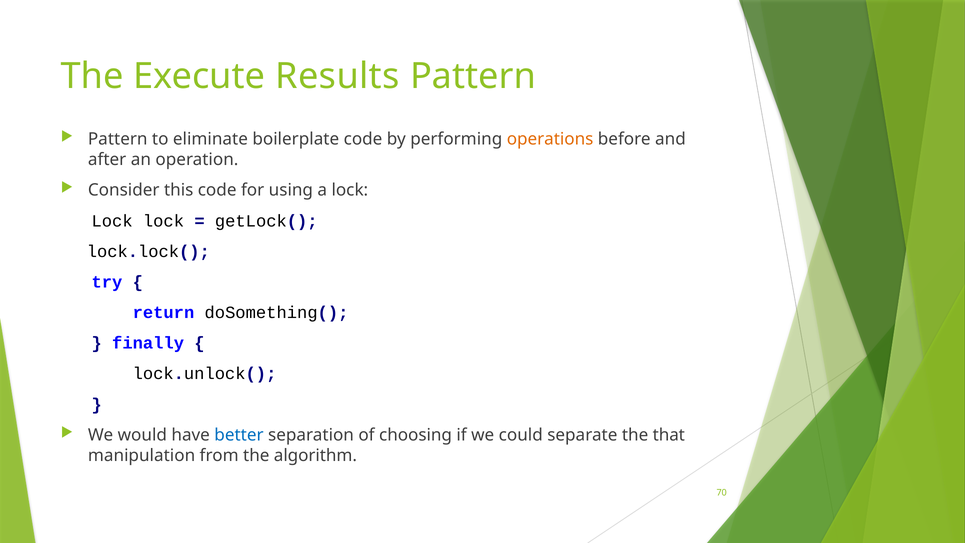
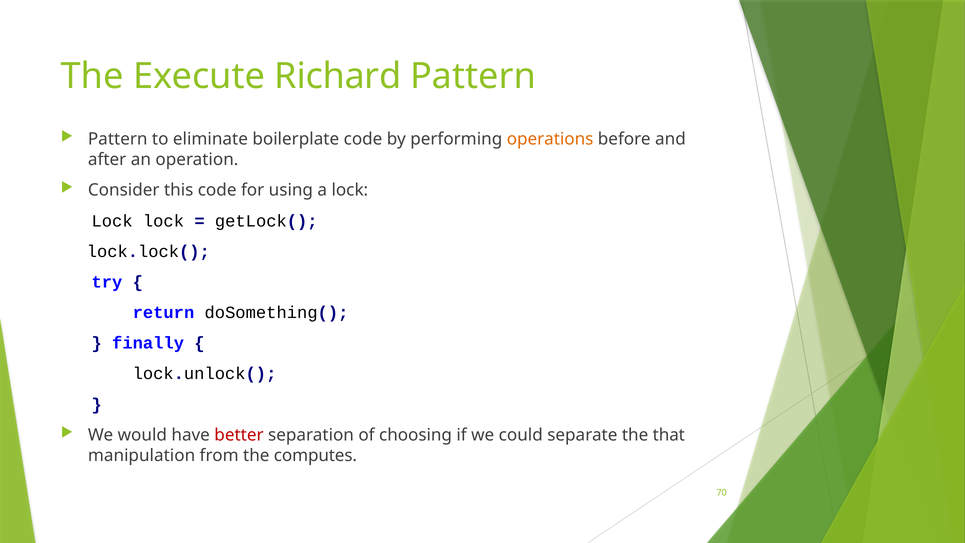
Results: Results -> Richard
better colour: blue -> red
algorithm: algorithm -> computes
